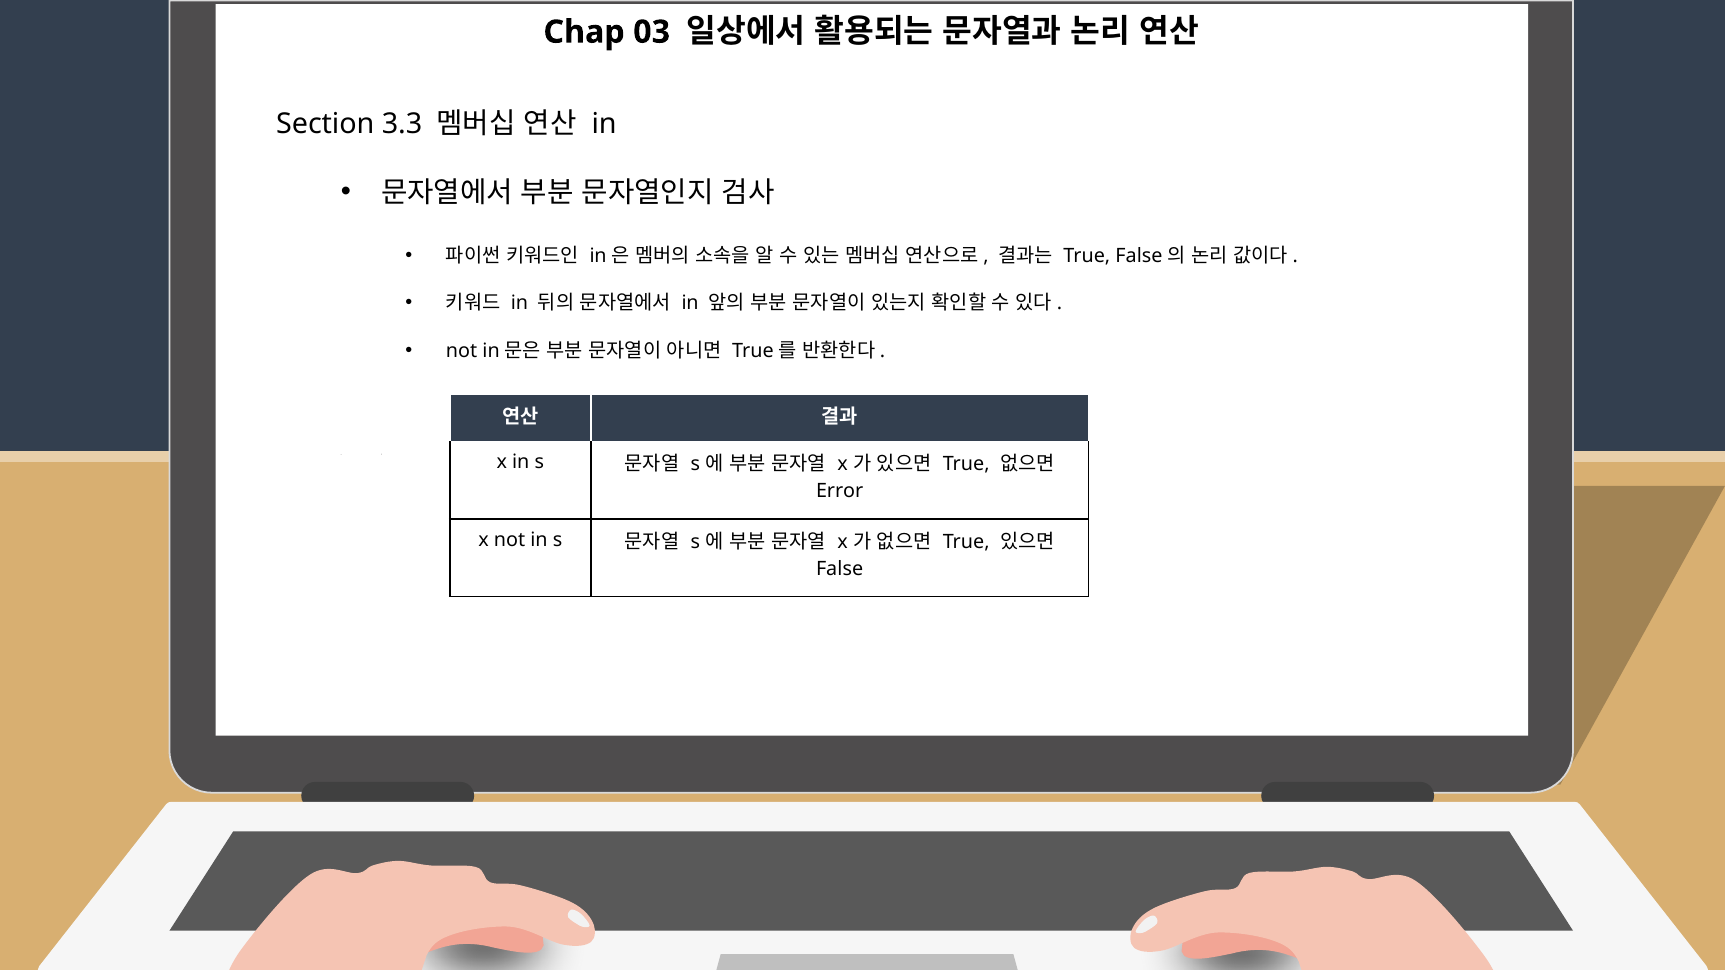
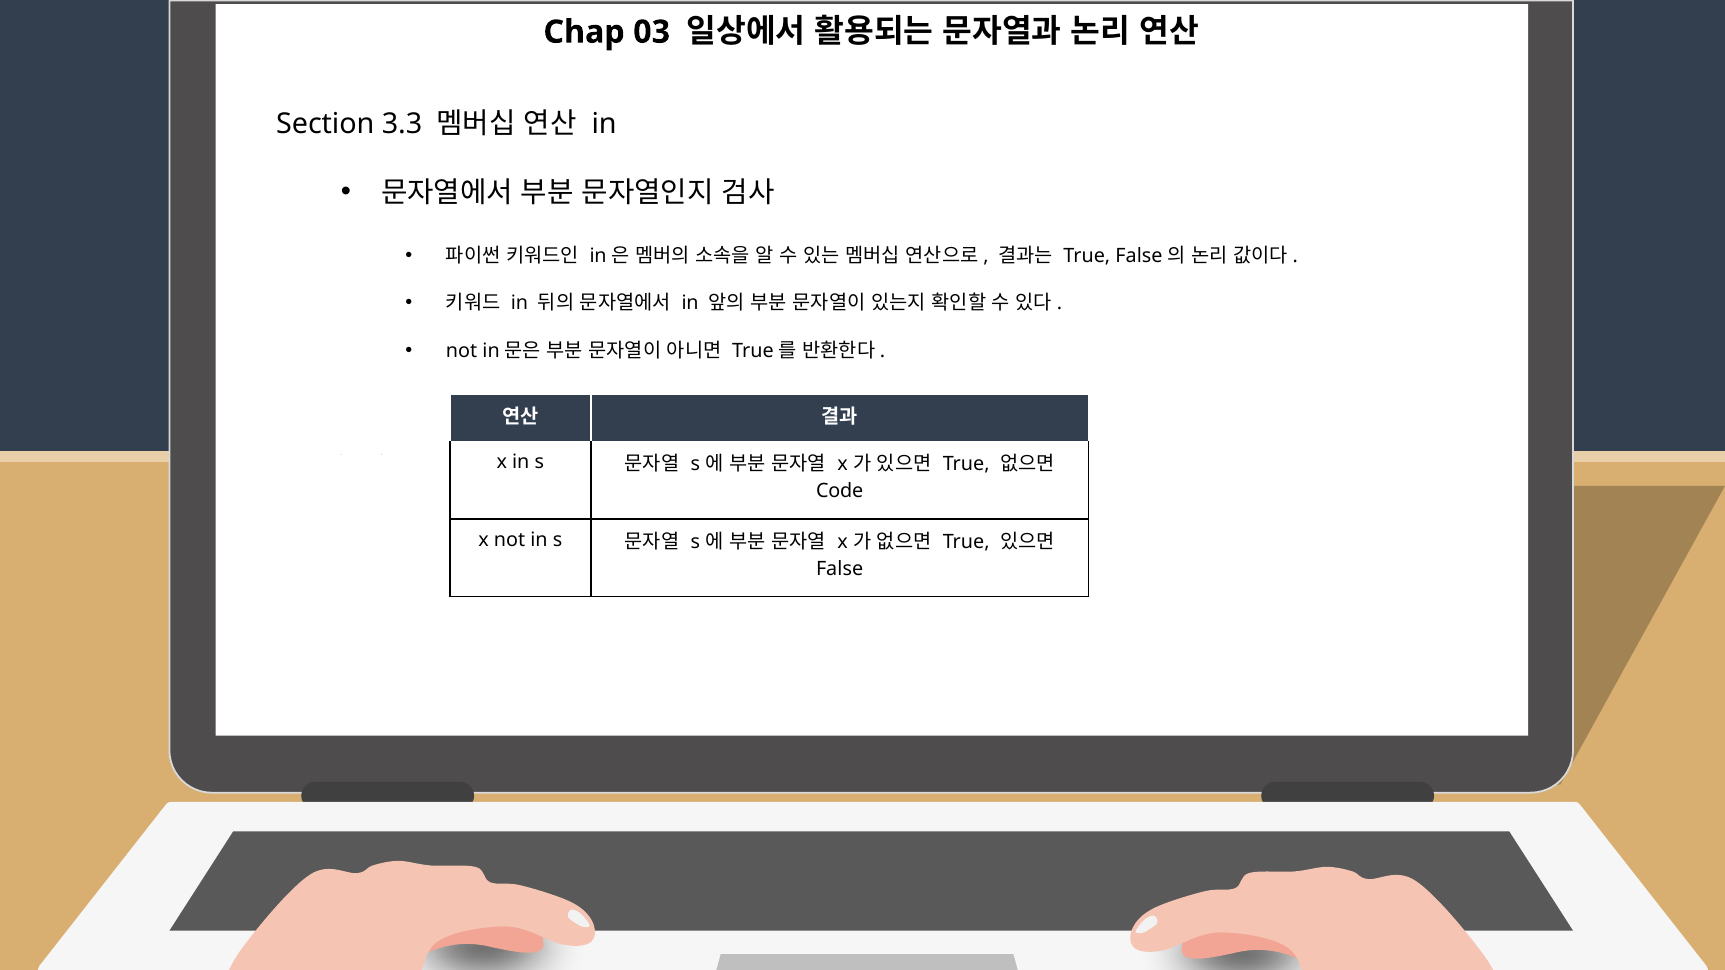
Error: Error -> Code
